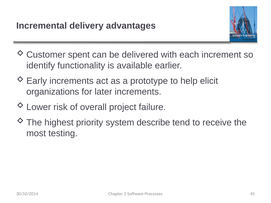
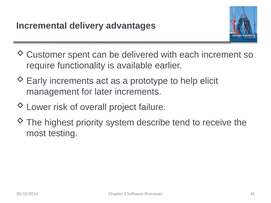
identify: identify -> require
organizations: organizations -> management
